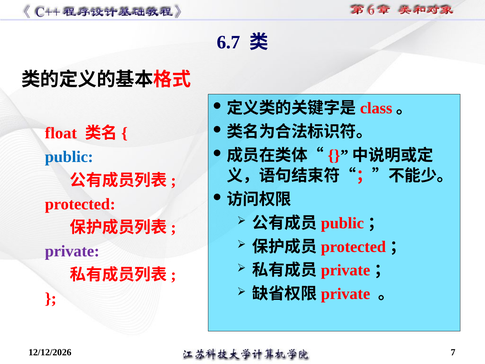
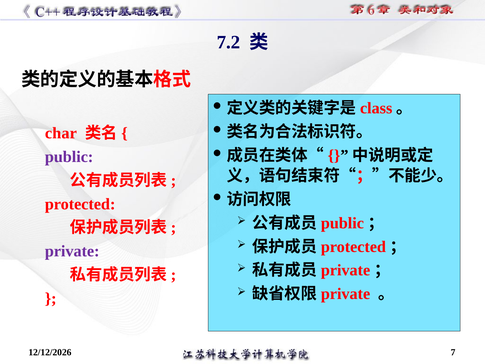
6.7: 6.7 -> 7.2
float: float -> char
public colour: blue -> purple
